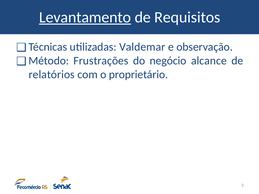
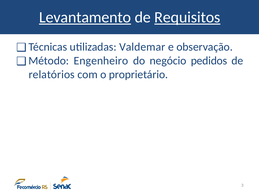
Requisitos underline: none -> present
Frustrações: Frustrações -> Engenheiro
alcance: alcance -> pedidos
